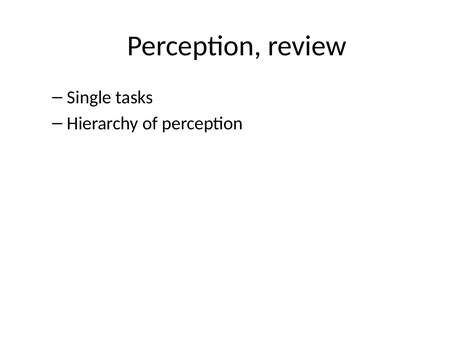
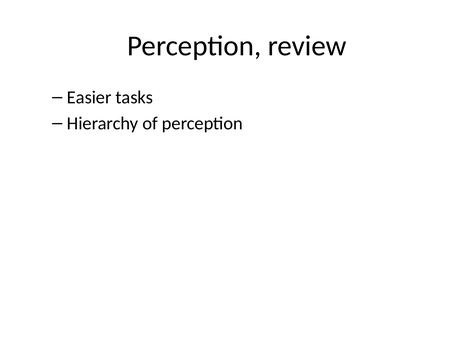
Single: Single -> Easier
